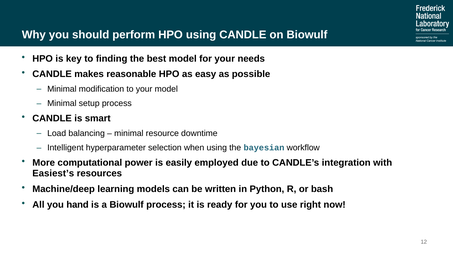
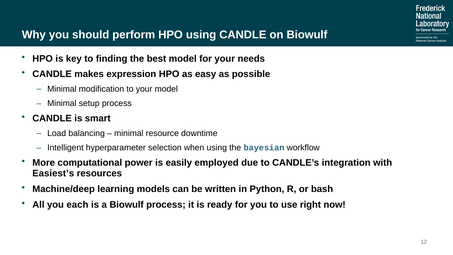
reasonable: reasonable -> expression
hand: hand -> each
